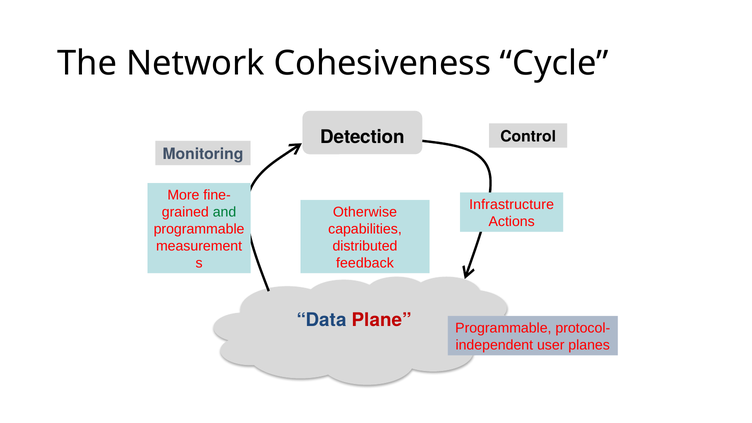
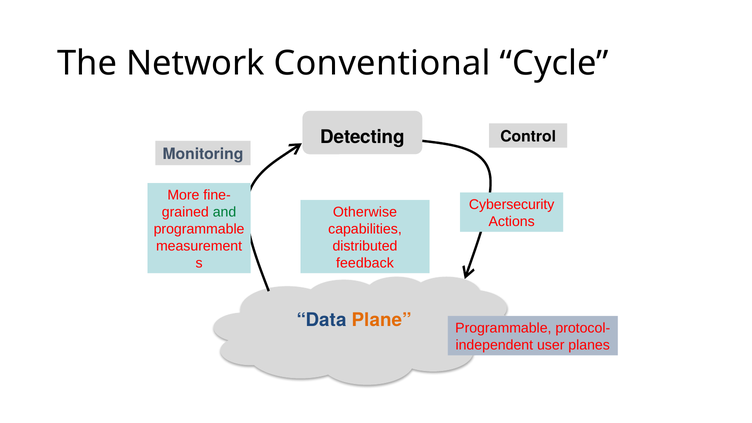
Cohesiveness: Cohesiveness -> Conventional
Detection: Detection -> Detecting
Infrastructure: Infrastructure -> Cybersecurity
Plane colour: red -> orange
